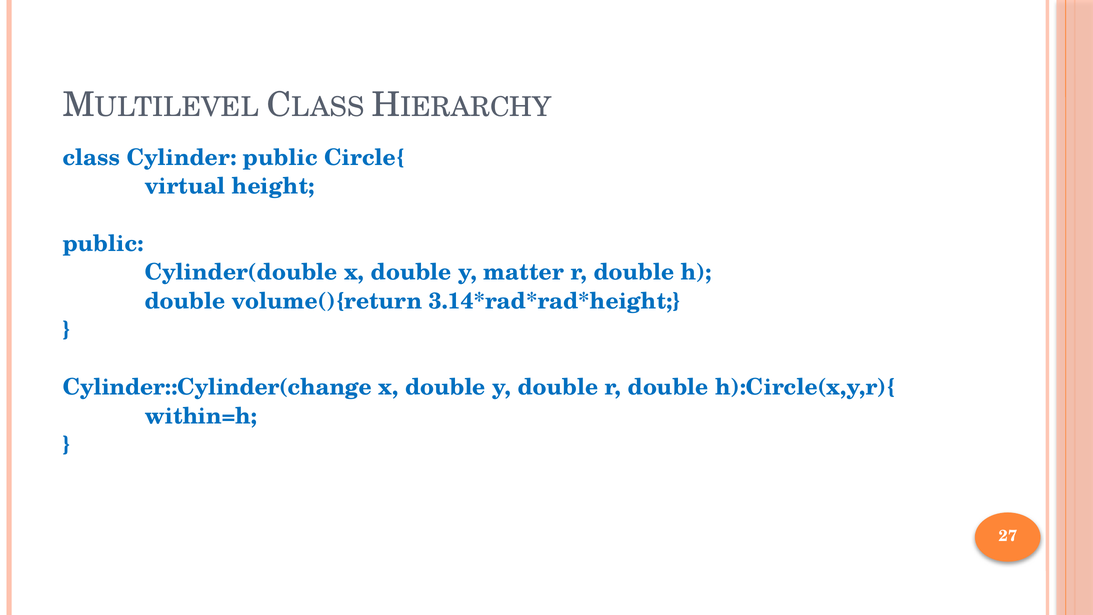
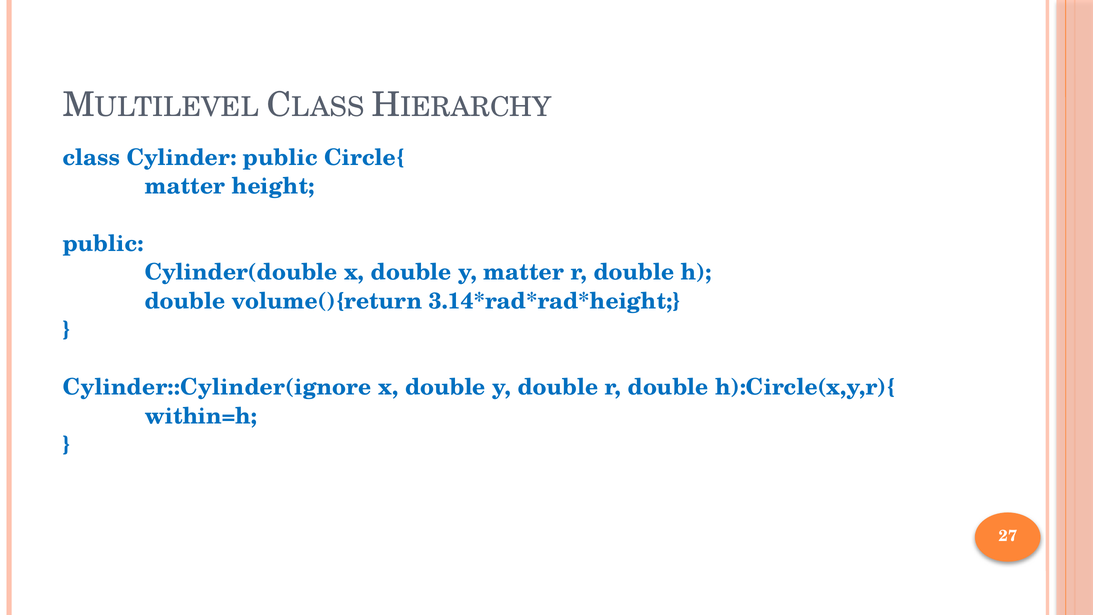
virtual at (185, 186): virtual -> matter
Cylinder::Cylinder(change: Cylinder::Cylinder(change -> Cylinder::Cylinder(ignore
